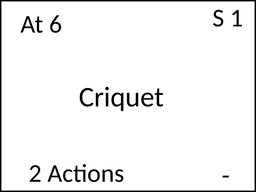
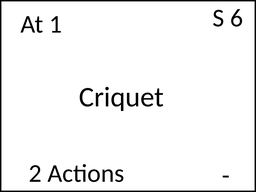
1: 1 -> 6
6: 6 -> 1
